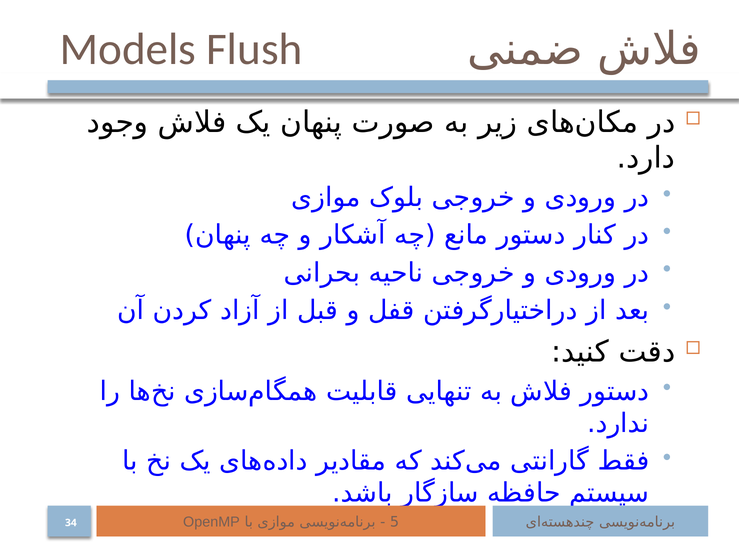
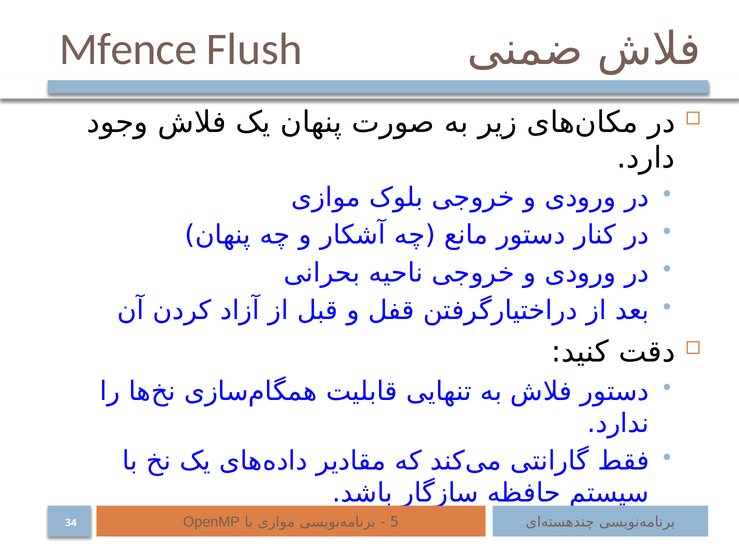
Models: Models -> Mfence
